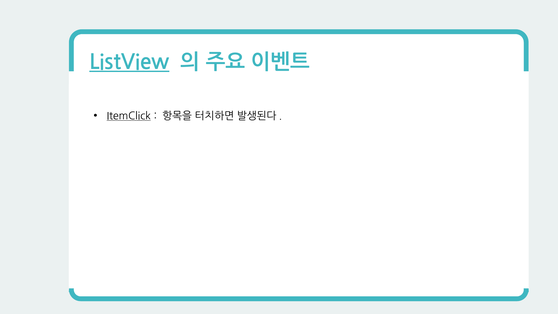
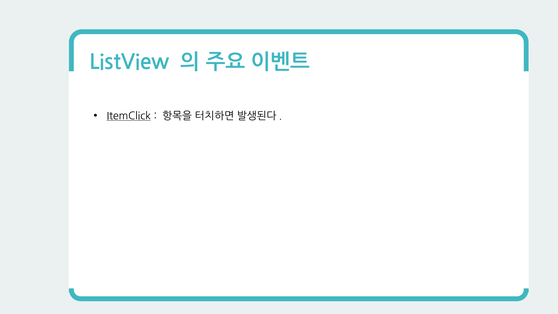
ListView underline: present -> none
